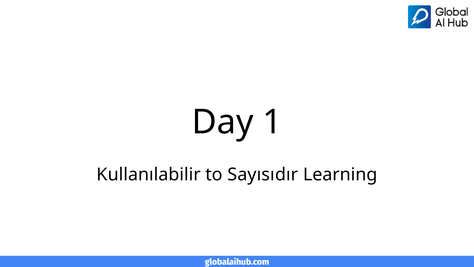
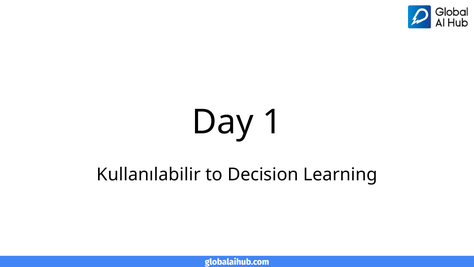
Sayısıdır: Sayısıdır -> Decision
